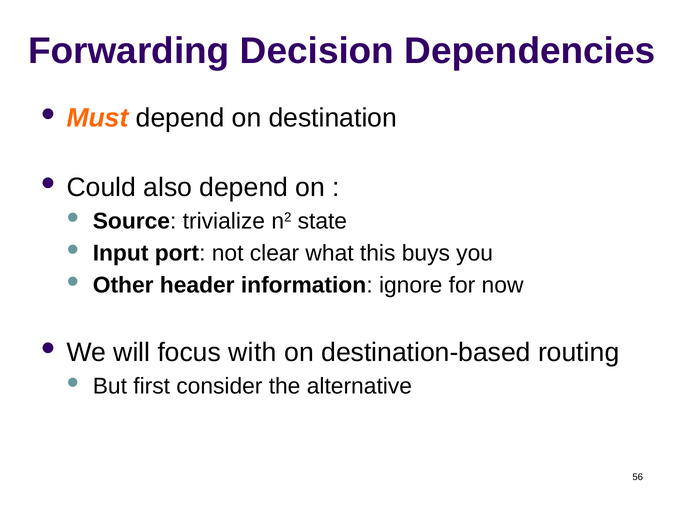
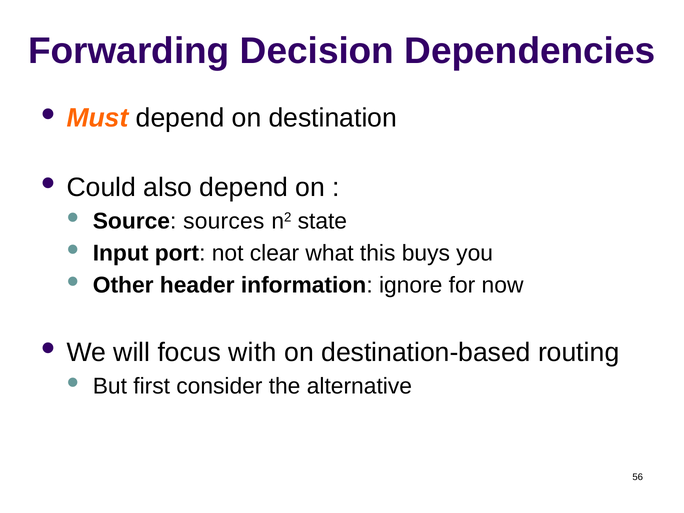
trivialize: trivialize -> sources
